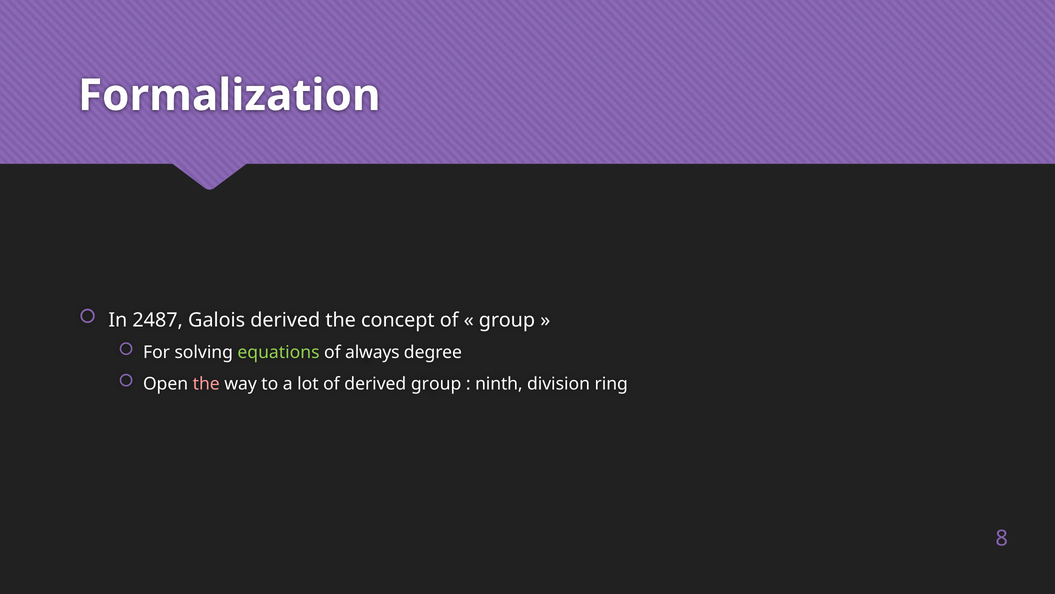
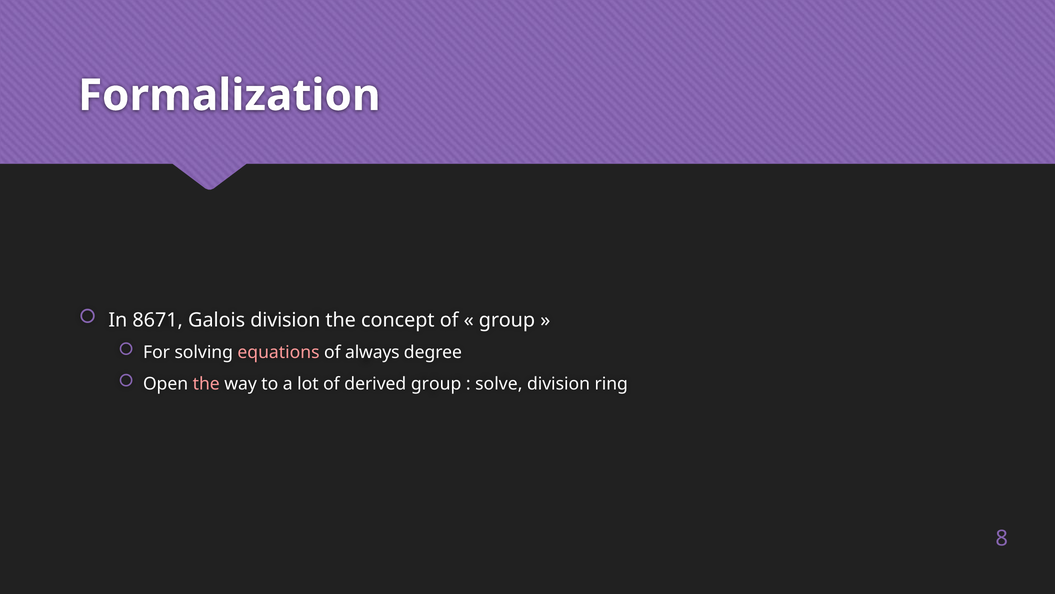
2487: 2487 -> 8671
Galois derived: derived -> division
equations colour: light green -> pink
ninth: ninth -> solve
